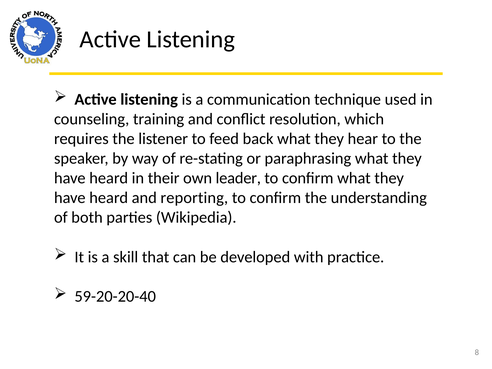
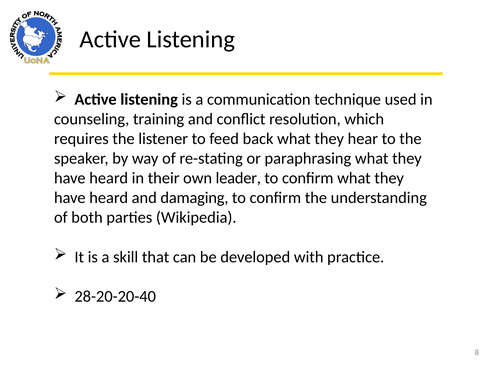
reporting: reporting -> damaging
59-20-20-40: 59-20-20-40 -> 28-20-20-40
